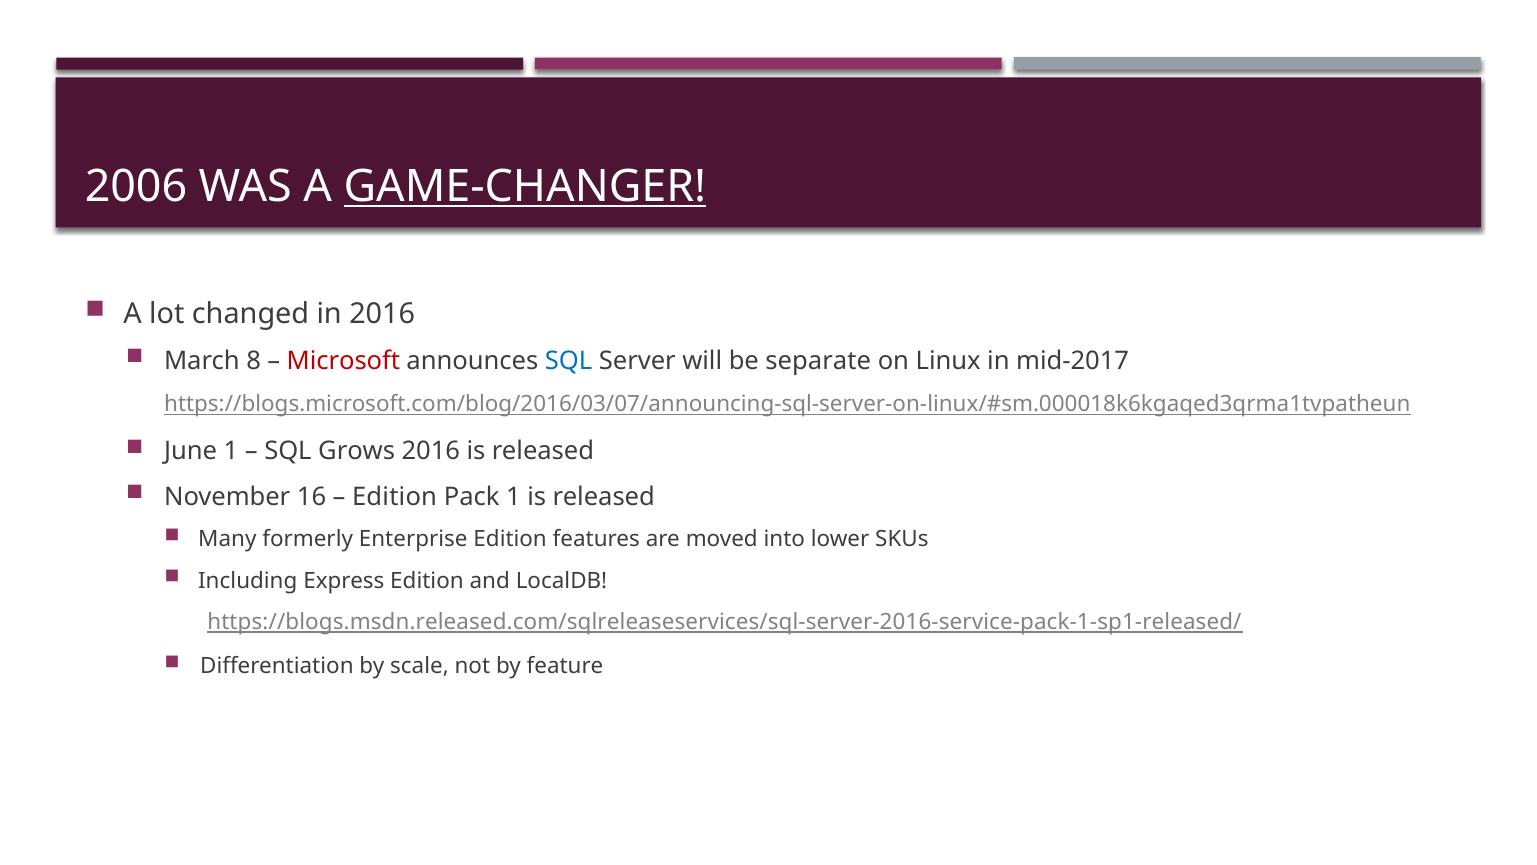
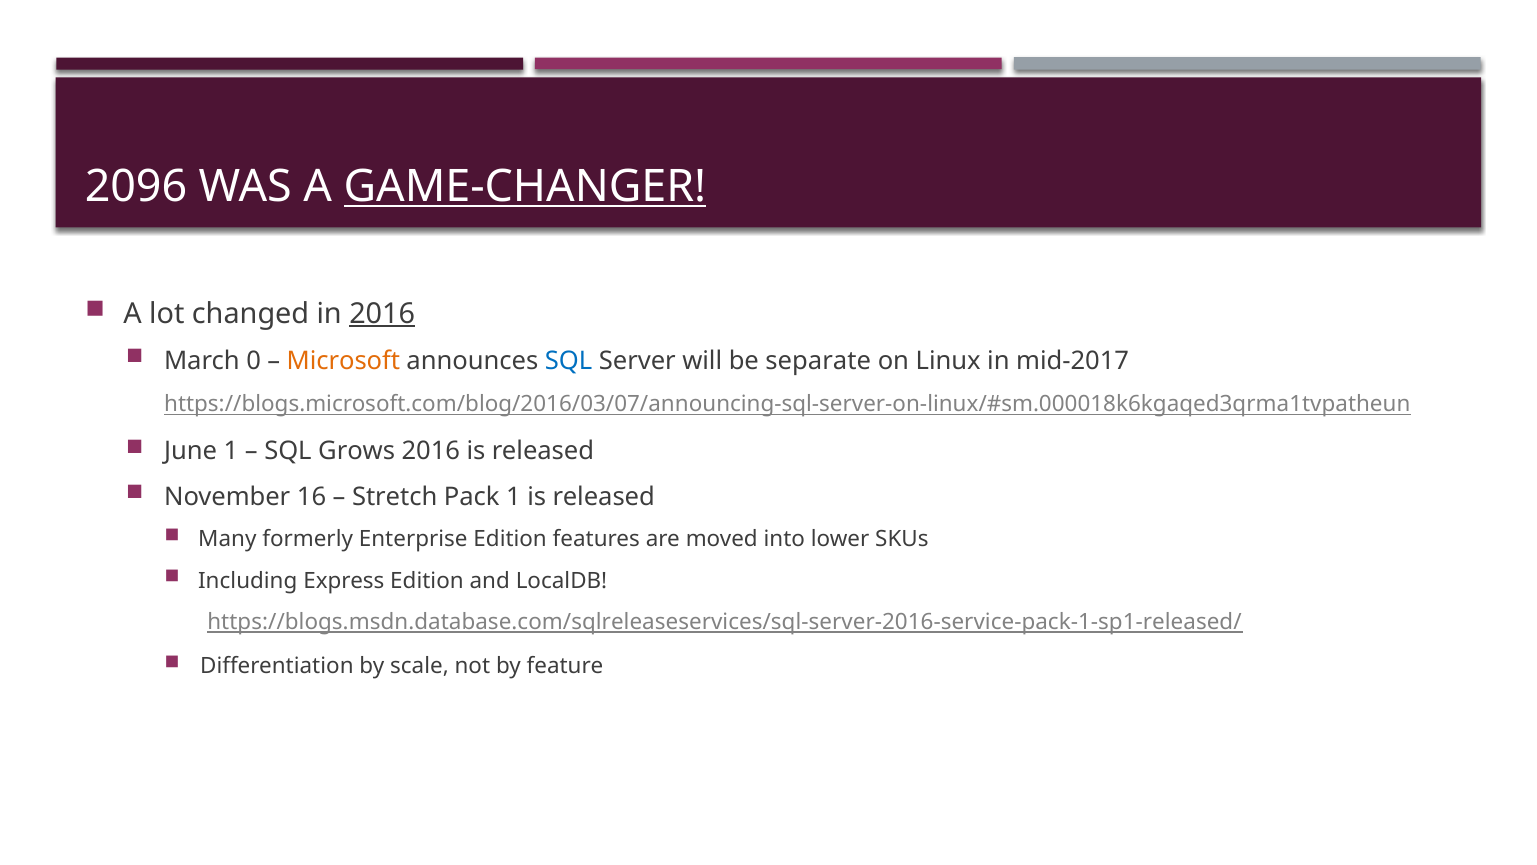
2006: 2006 -> 2096
2016 at (382, 314) underline: none -> present
8: 8 -> 0
Microsoft colour: red -> orange
Edition at (395, 497): Edition -> Stretch
https://blogs.msdn.released.com/sqlreleaseservices/sql-server-2016-service-pack-1-sp1-released/: https://blogs.msdn.released.com/sqlreleaseservices/sql-server-2016-service-pack-1-sp1-released/ -> https://blogs.msdn.database.com/sqlreleaseservices/sql-server-2016-service-pack-1-sp1-released/
